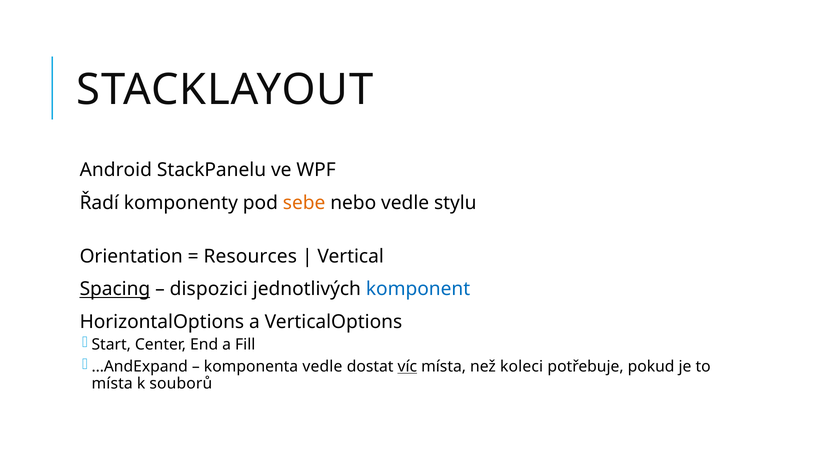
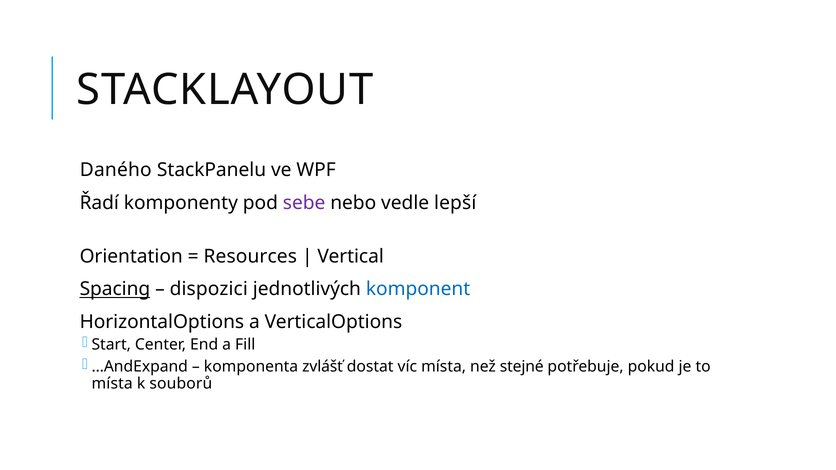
Android: Android -> Daného
sebe colour: orange -> purple
stylu: stylu -> lepší
komponenta vedle: vedle -> zvlášť
víc underline: present -> none
koleci: koleci -> stejné
